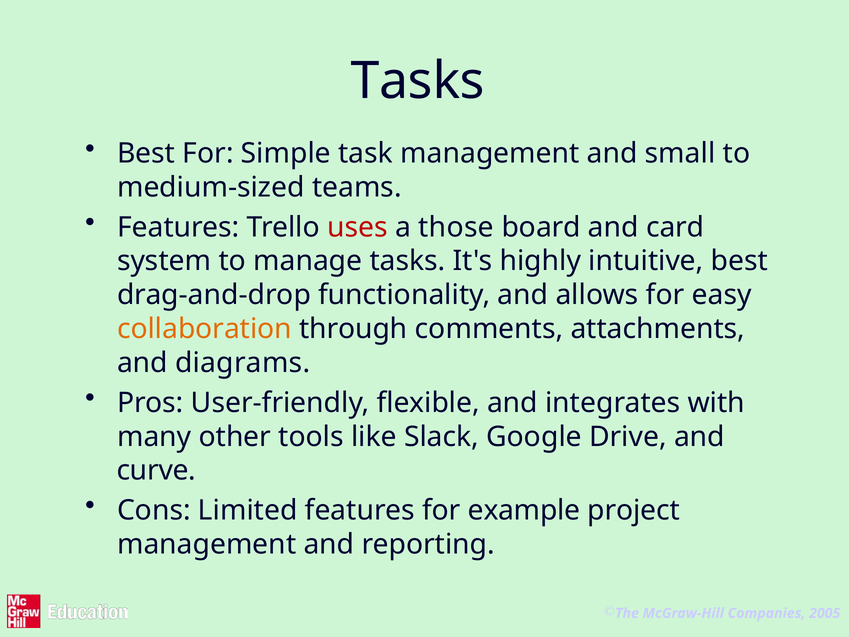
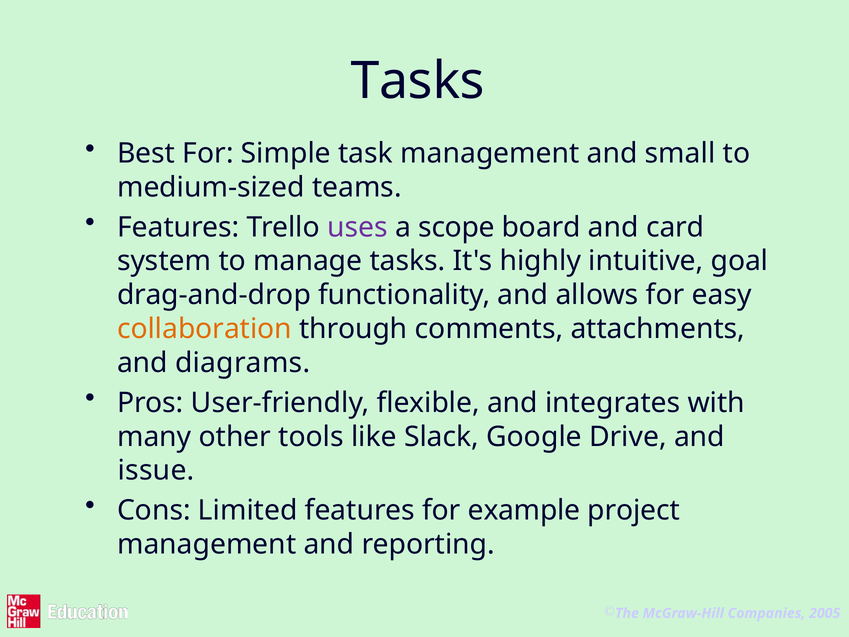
uses colour: red -> purple
those: those -> scope
intuitive best: best -> goal
curve: curve -> issue
